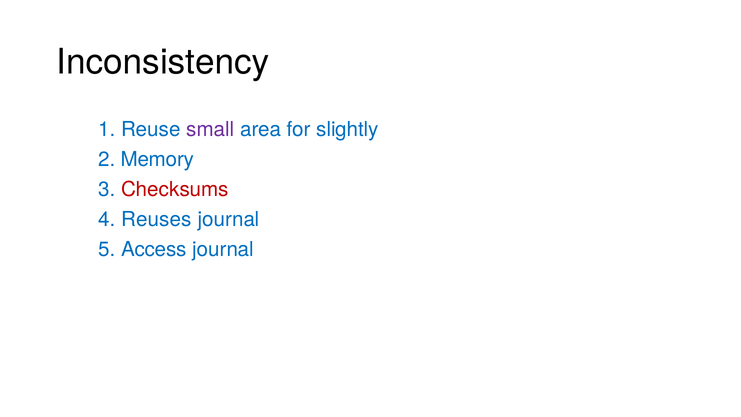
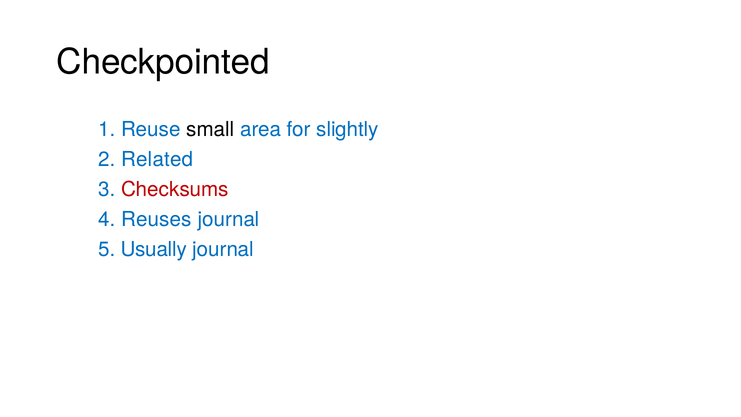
Inconsistency: Inconsistency -> Checkpointed
small colour: purple -> black
Memory: Memory -> Related
Access: Access -> Usually
